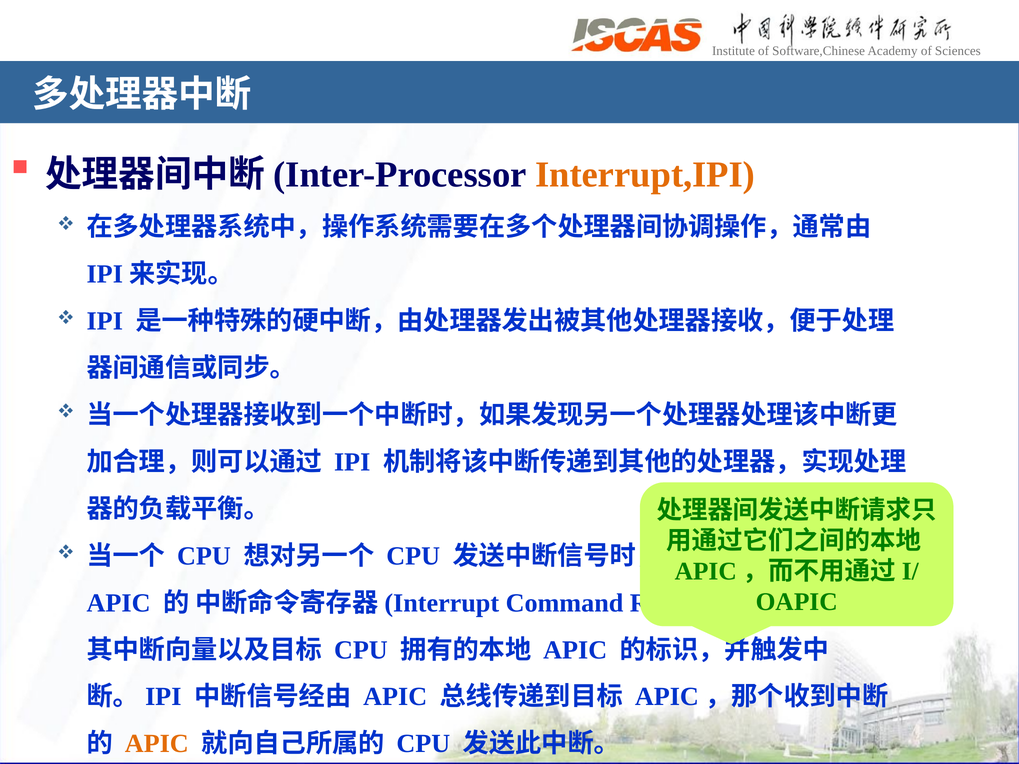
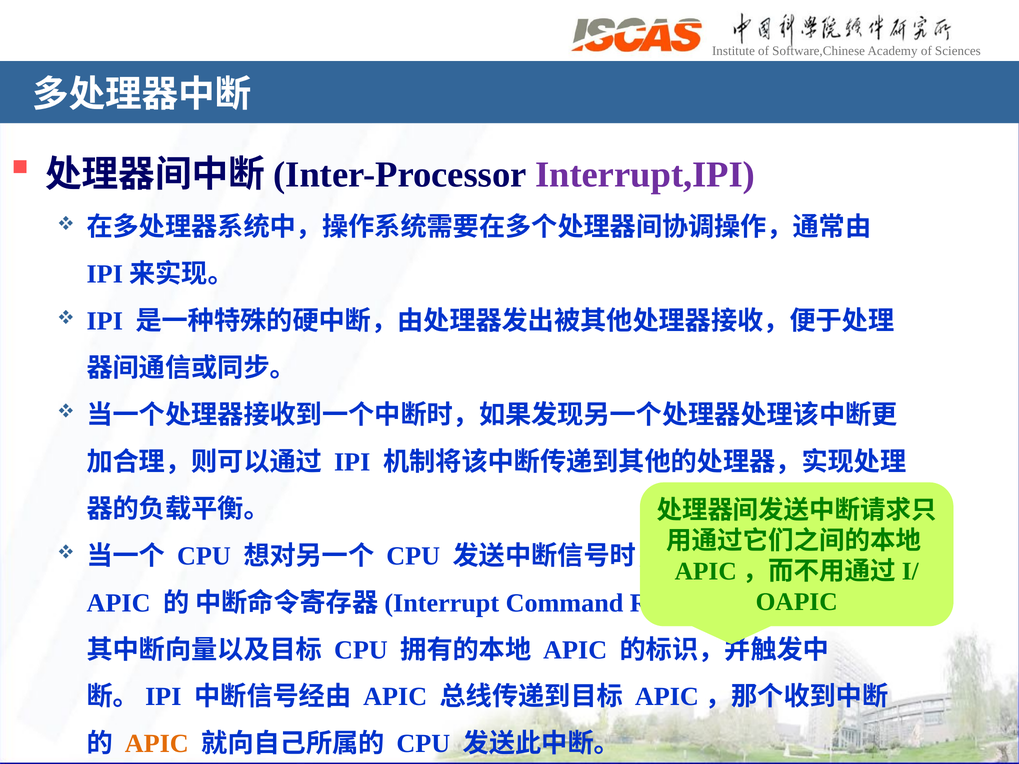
Interrupt,IPI colour: orange -> purple
